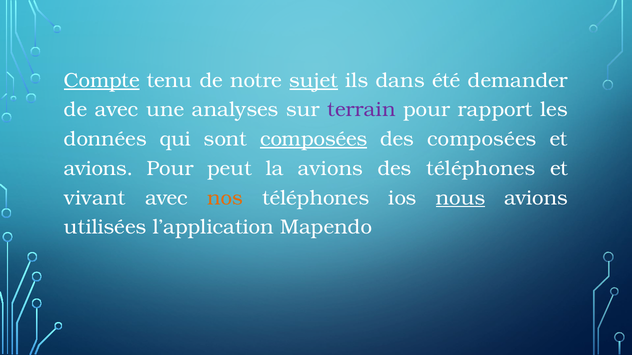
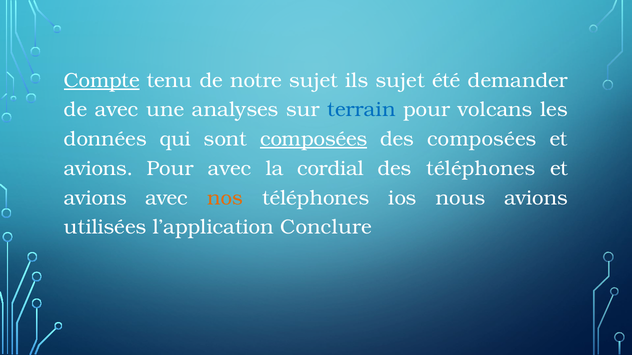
sujet at (314, 80) underline: present -> none
ils dans: dans -> sujet
terrain colour: purple -> blue
rapport: rapport -> volcans
Pour peut: peut -> avec
la avions: avions -> cordial
vivant at (95, 198): vivant -> avions
nous underline: present -> none
Mapendo: Mapendo -> Conclure
